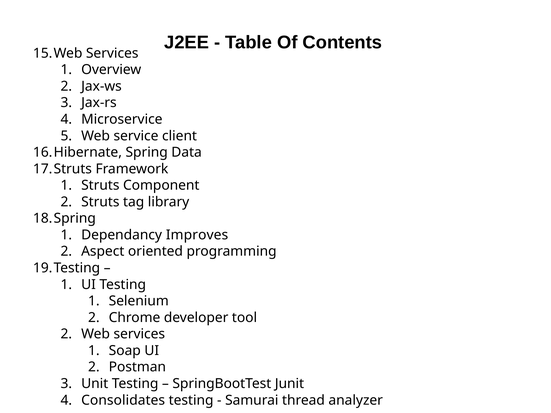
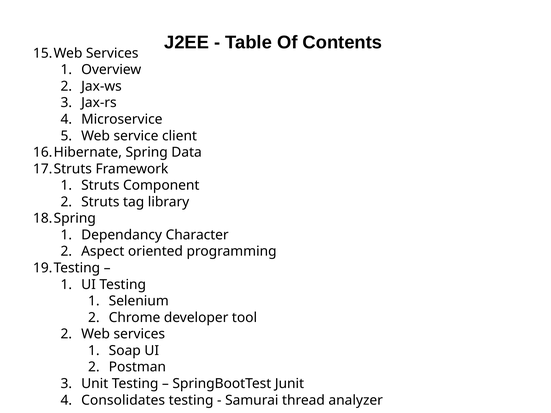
Improves: Improves -> Character
